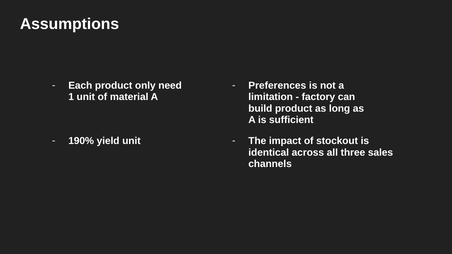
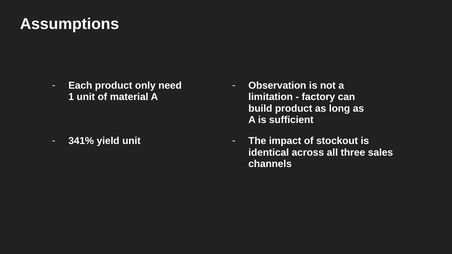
Preferences: Preferences -> Observation
190%: 190% -> 341%
